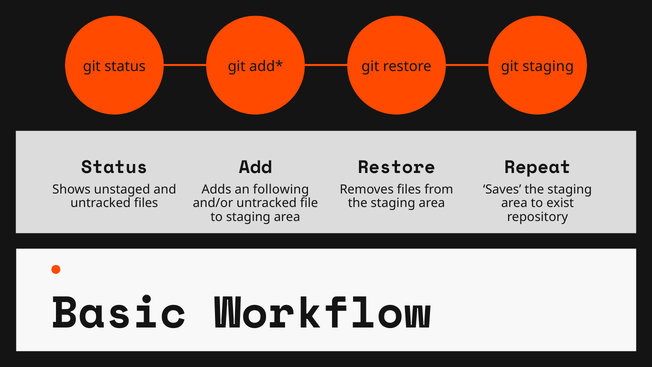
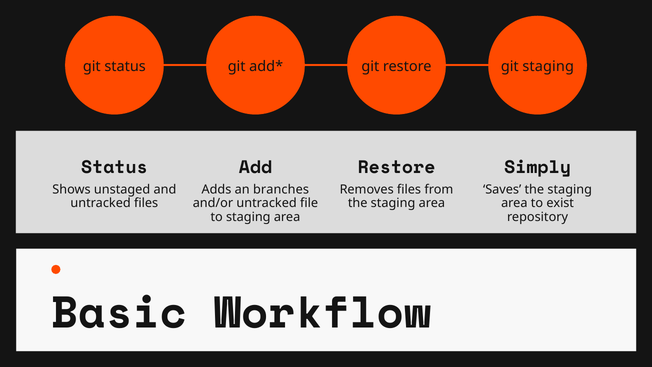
Repeat: Repeat -> Simply
following: following -> branches
